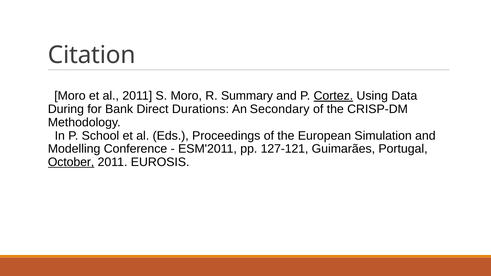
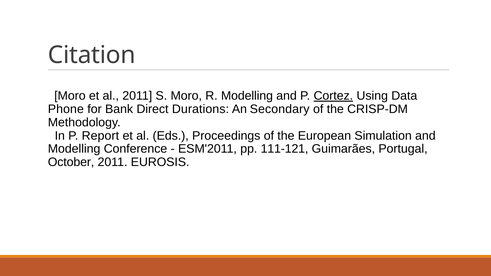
R Summary: Summary -> Modelling
During: During -> Phone
School: School -> Report
127-121: 127-121 -> 111-121
October underline: present -> none
